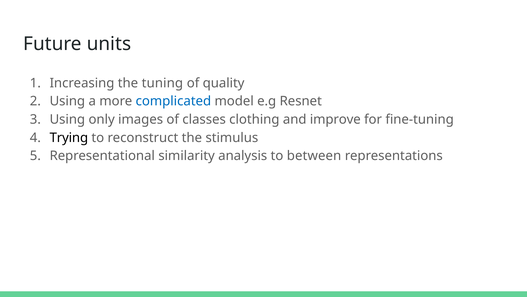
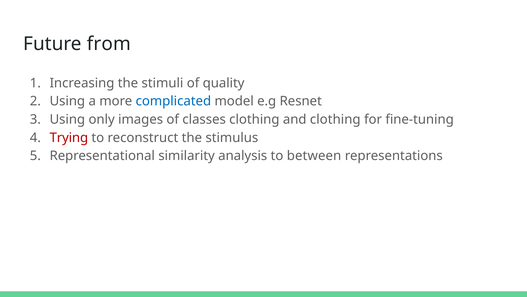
units: units -> from
tuning: tuning -> stimuli
and improve: improve -> clothing
Trying colour: black -> red
